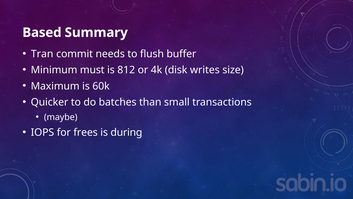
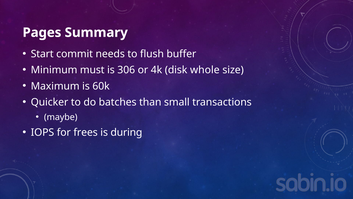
Based: Based -> Pages
Tran: Tran -> Start
812: 812 -> 306
writes: writes -> whole
